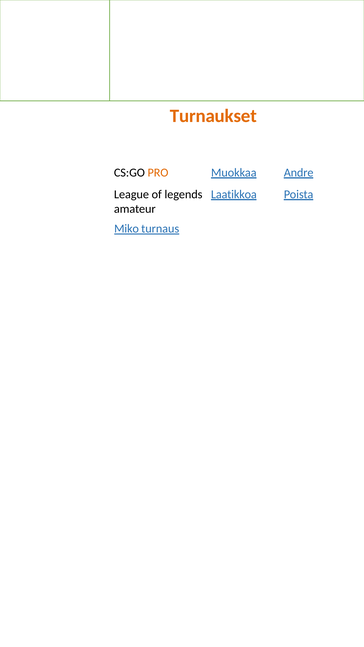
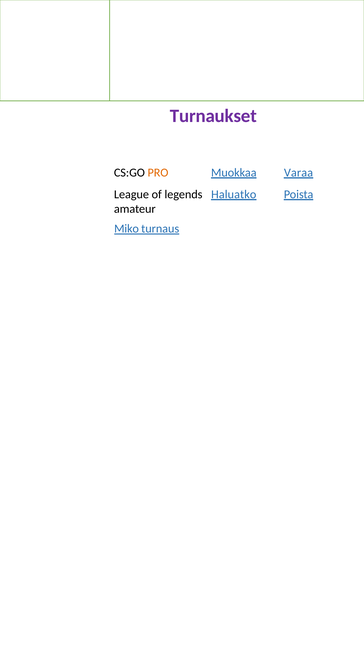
Turnaukset colour: orange -> purple
Andre: Andre -> Varaa
Laatikkoa: Laatikkoa -> Haluatko
